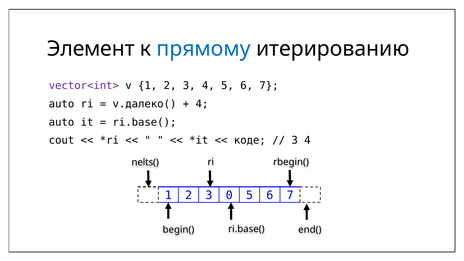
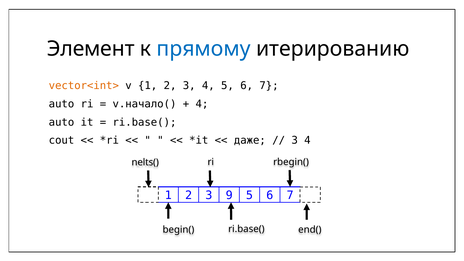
vector<int> colour: purple -> orange
v.далеко(: v.далеко( -> v.начало(
коде: коде -> даже
0: 0 -> 9
